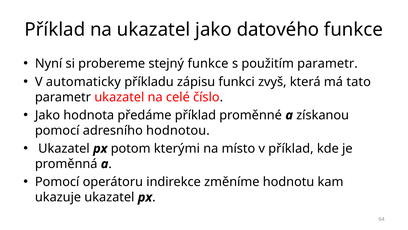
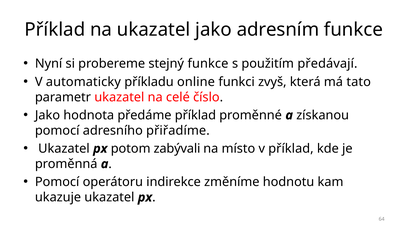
datového: datového -> adresním
použitím parametr: parametr -> předávají
zápisu: zápisu -> online
hodnotou: hodnotou -> přiřadíme
kterými: kterými -> zabývali
